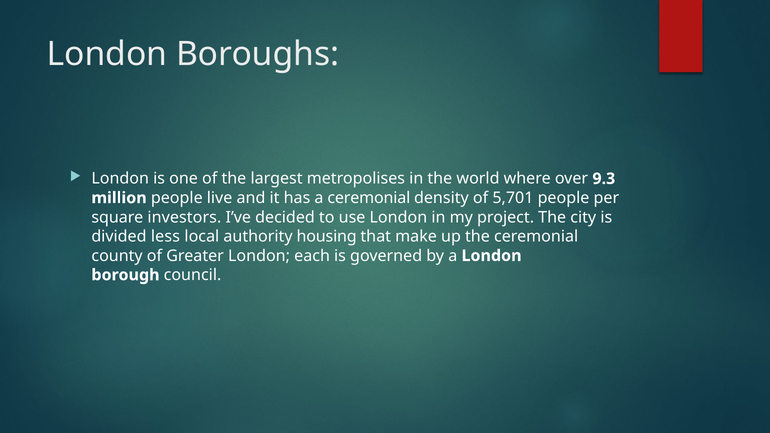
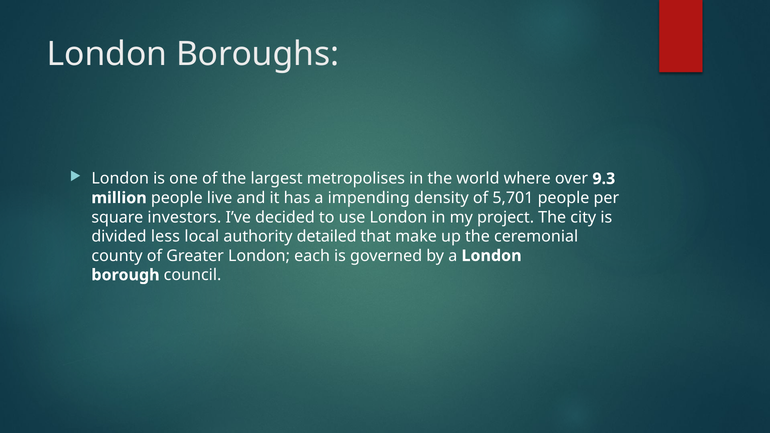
a ceremonial: ceremonial -> impending
housing: housing -> detailed
